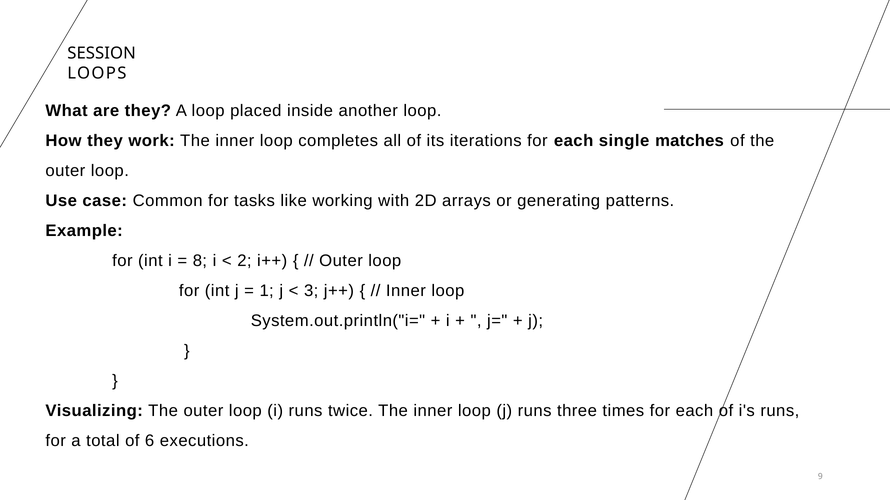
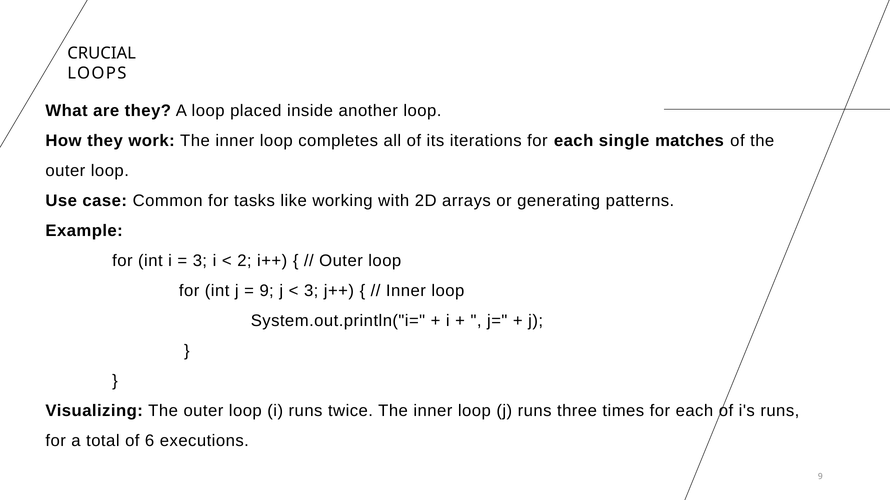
SESSION: SESSION -> CRUCIAL
8 at (200, 261): 8 -> 3
1 at (267, 291): 1 -> 9
